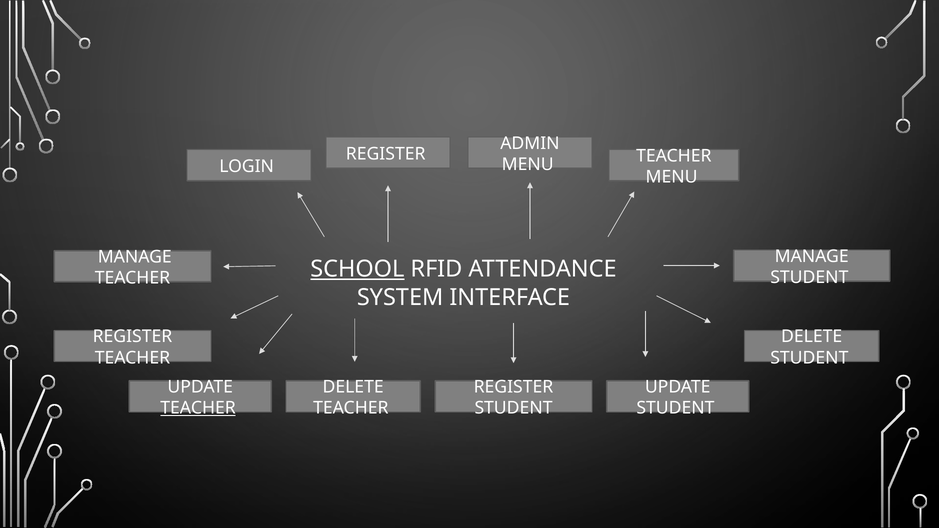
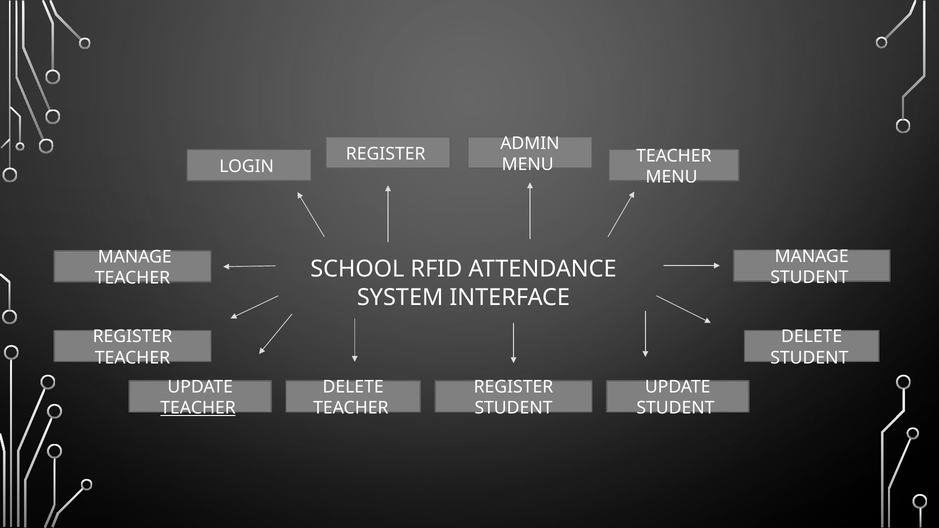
SCHOOL underline: present -> none
